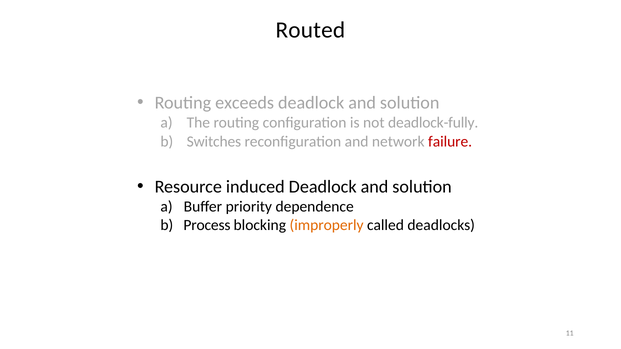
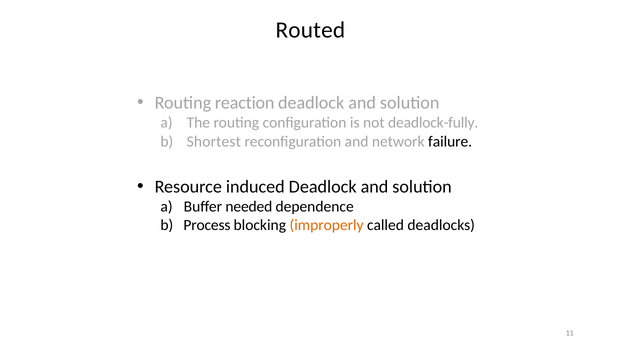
exceeds: exceeds -> reaction
Switches: Switches -> Shortest
failure colour: red -> black
priority: priority -> needed
